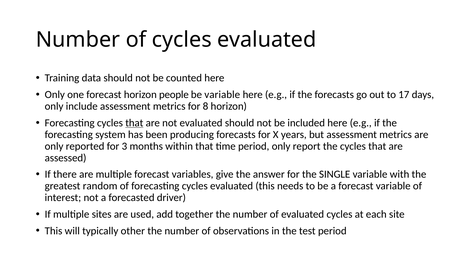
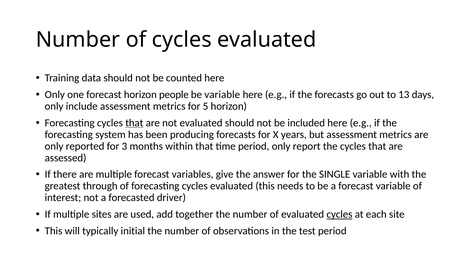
17: 17 -> 13
8: 8 -> 5
random: random -> through
cycles at (339, 214) underline: none -> present
other: other -> initial
